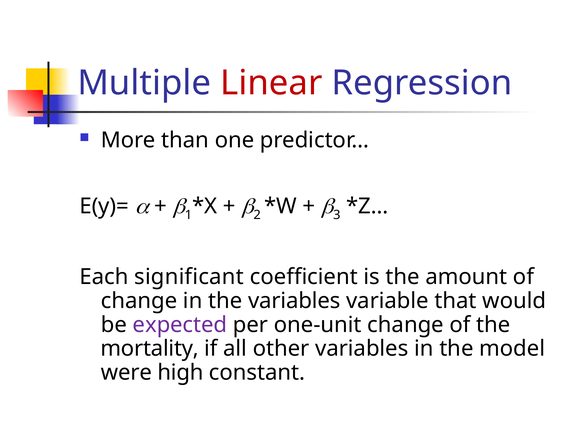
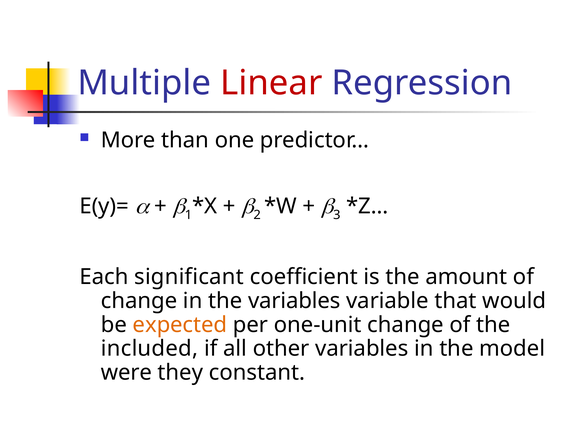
expected colour: purple -> orange
mortality: mortality -> included
high: high -> they
